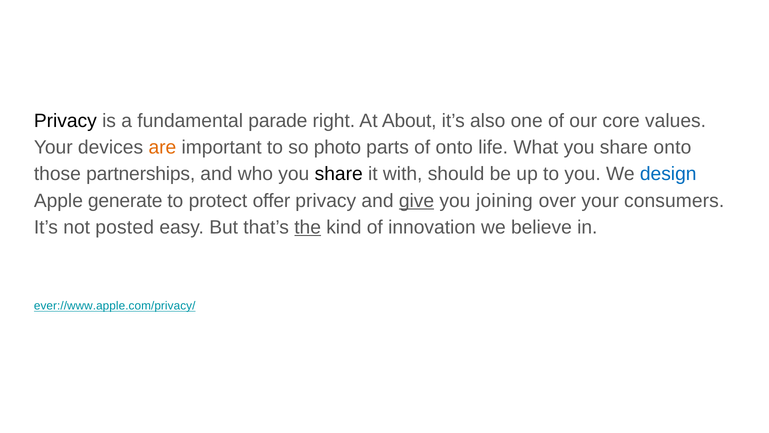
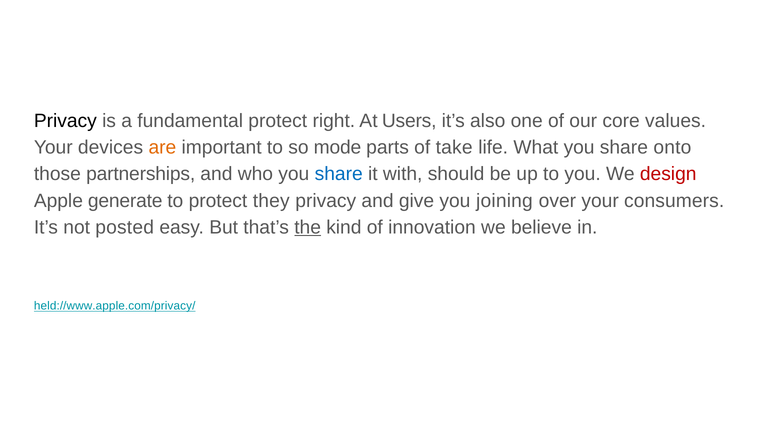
fundamental parade: parade -> protect
About: About -> Users
photo: photo -> mode
of onto: onto -> take
share at (339, 174) colour: black -> blue
design colour: blue -> red
offer: offer -> they
give underline: present -> none
ever://www.apple.com/privacy/: ever://www.apple.com/privacy/ -> held://www.apple.com/privacy/
